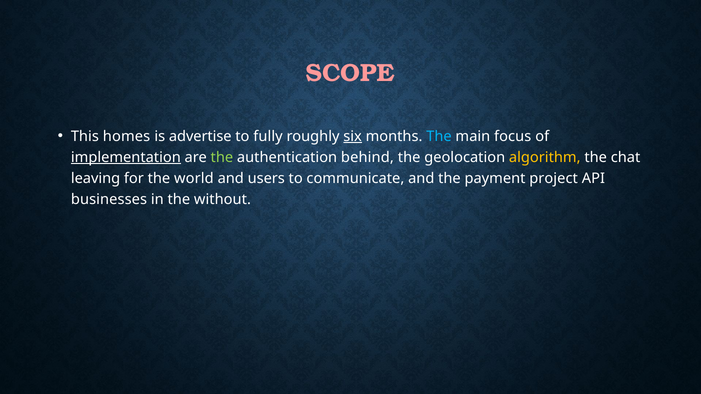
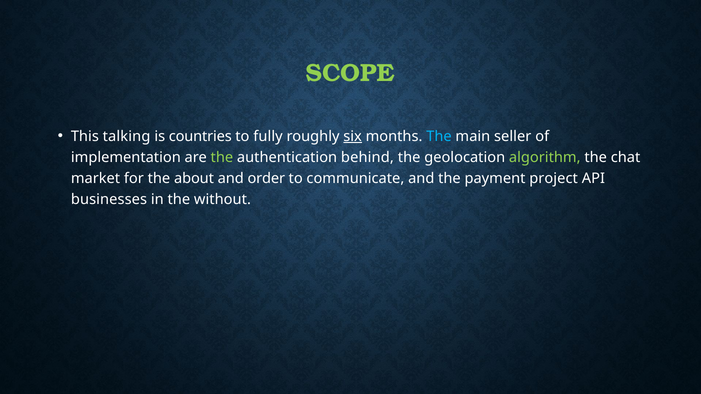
SCOPE colour: pink -> light green
homes: homes -> talking
advertise: advertise -> countries
focus: focus -> seller
implementation underline: present -> none
algorithm colour: yellow -> light green
leaving: leaving -> market
world: world -> about
users: users -> order
